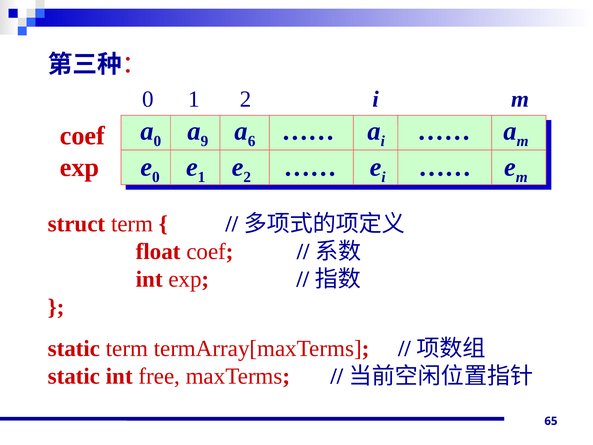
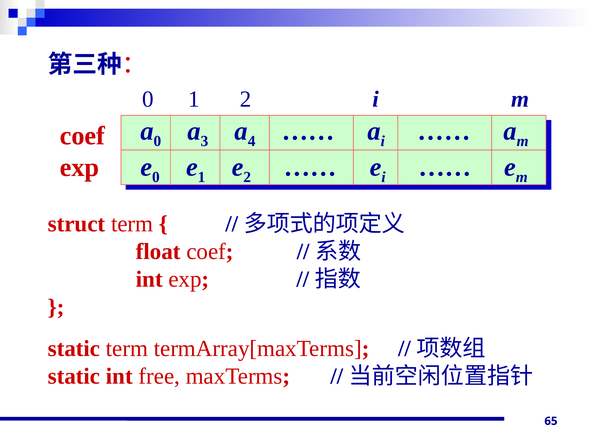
9: 9 -> 3
6: 6 -> 4
